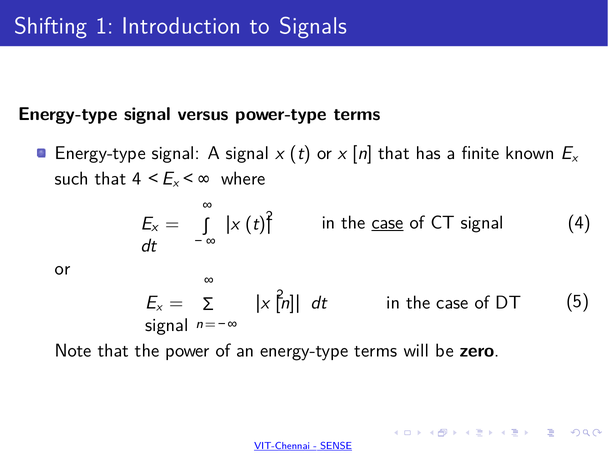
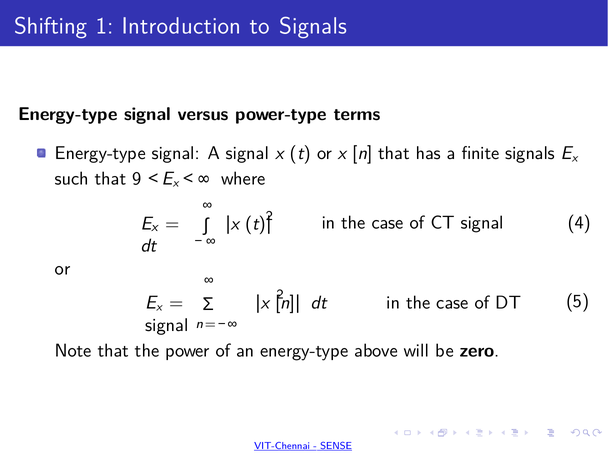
finite known: known -> signals
that 4: 4 -> 9
case at (388, 222) underline: present -> none
energy-type terms: terms -> above
